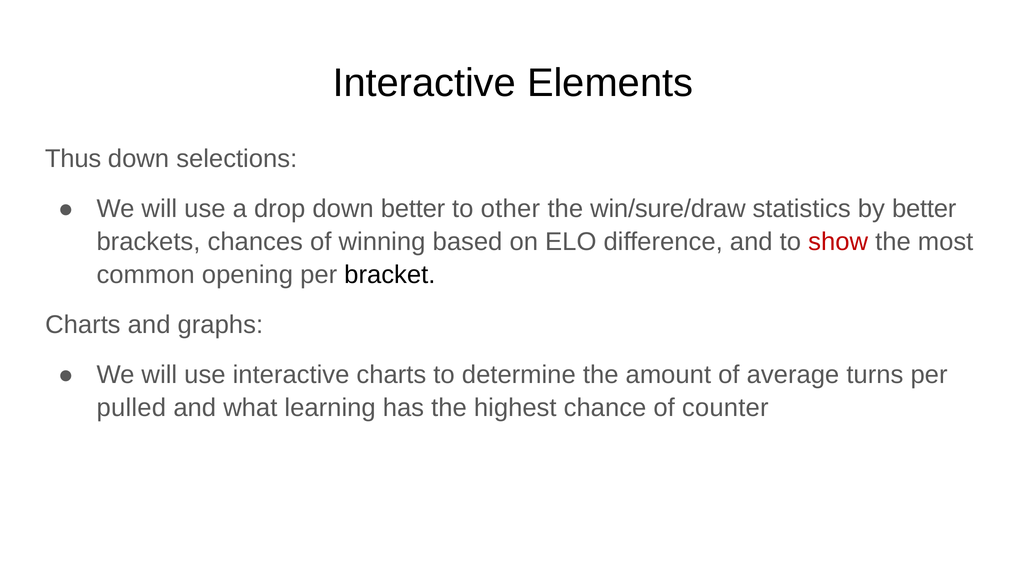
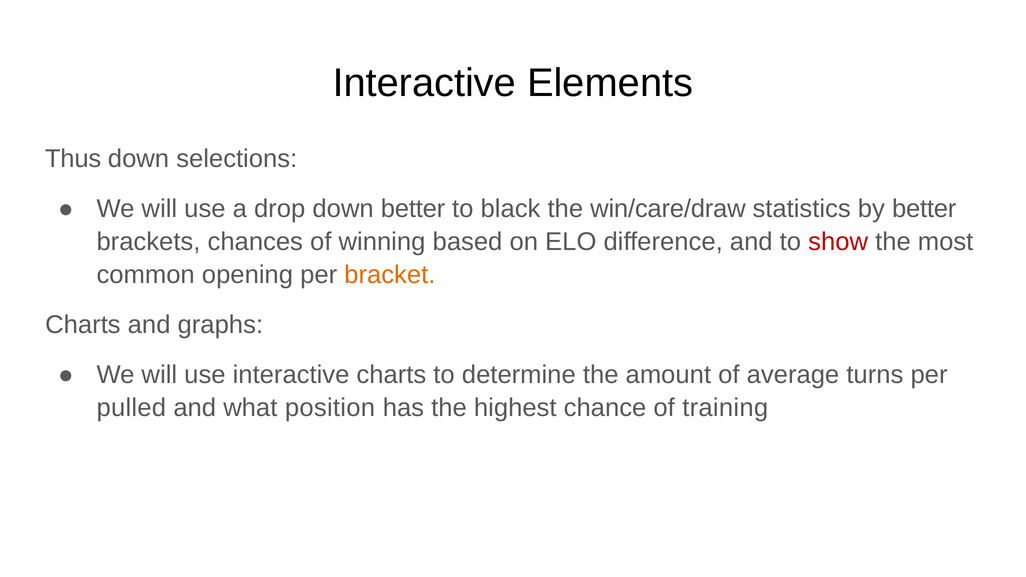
other: other -> black
win/sure/draw: win/sure/draw -> win/care/draw
bracket colour: black -> orange
learning: learning -> position
counter: counter -> training
